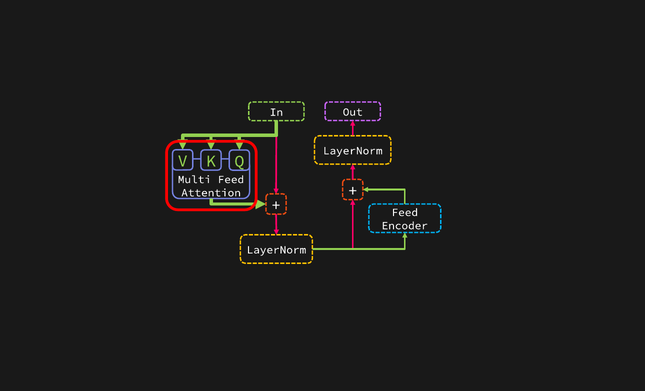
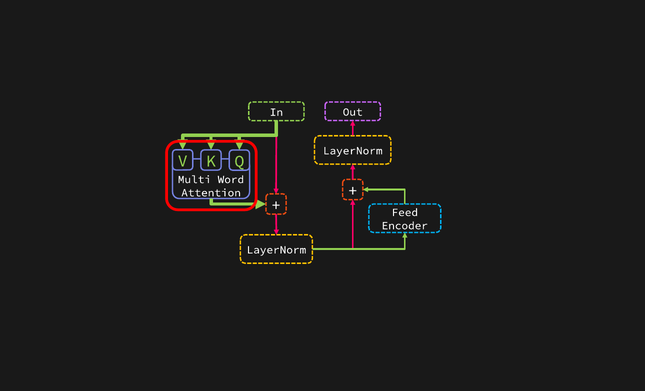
Multi Feed: Feed -> Word
